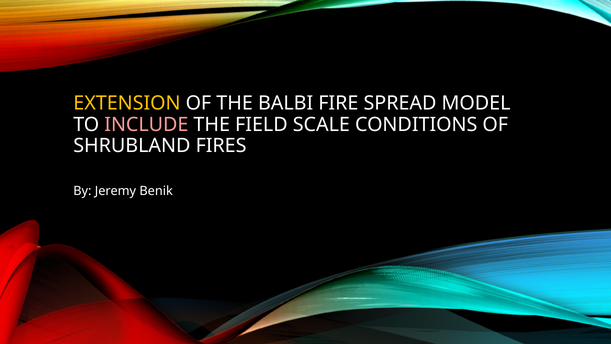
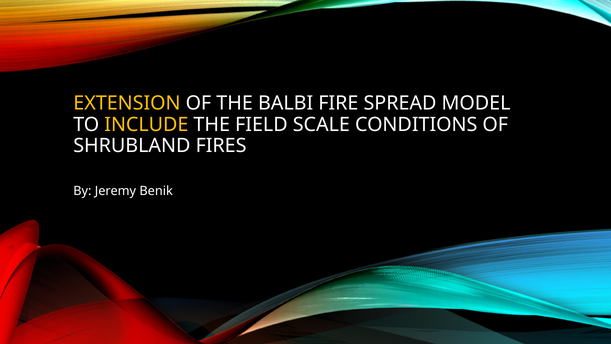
INCLUDE colour: pink -> yellow
